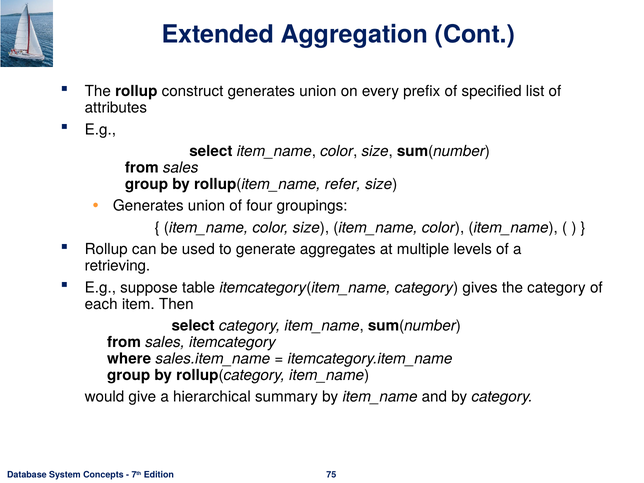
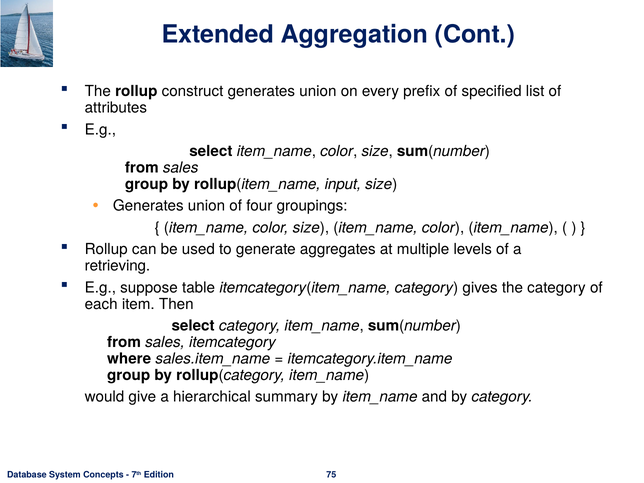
refer: refer -> input
